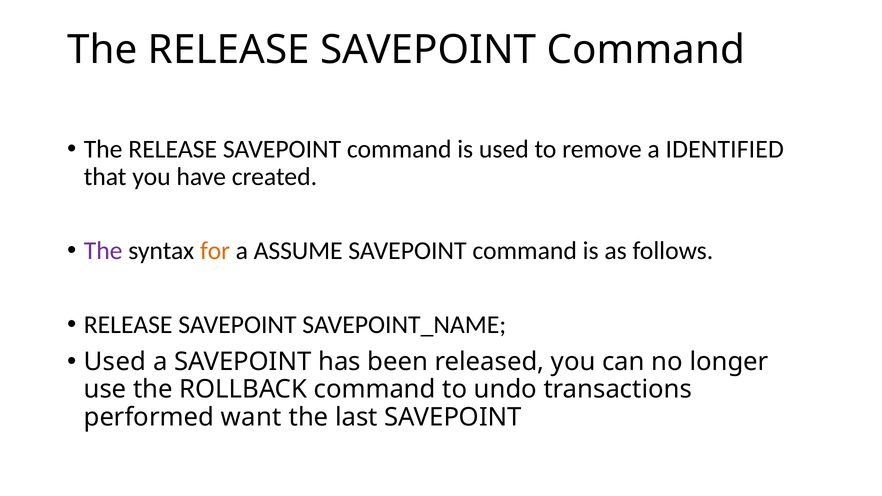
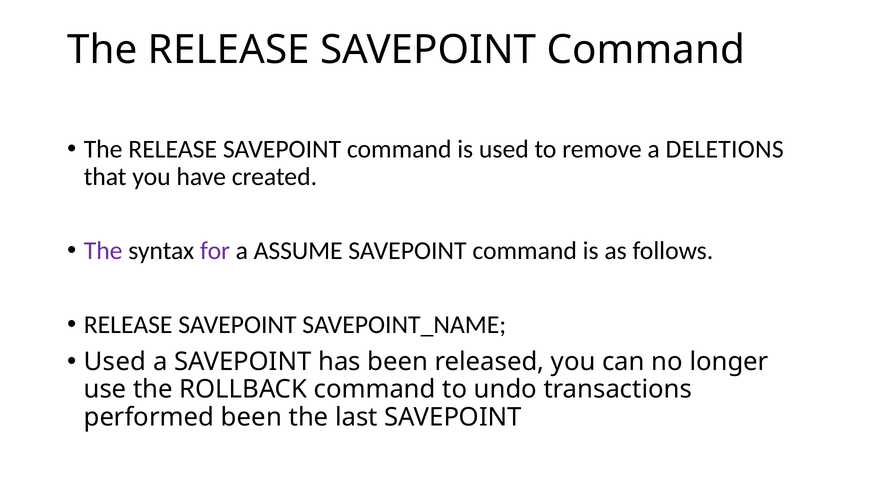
IDENTIFIED: IDENTIFIED -> DELETIONS
for colour: orange -> purple
performed want: want -> been
